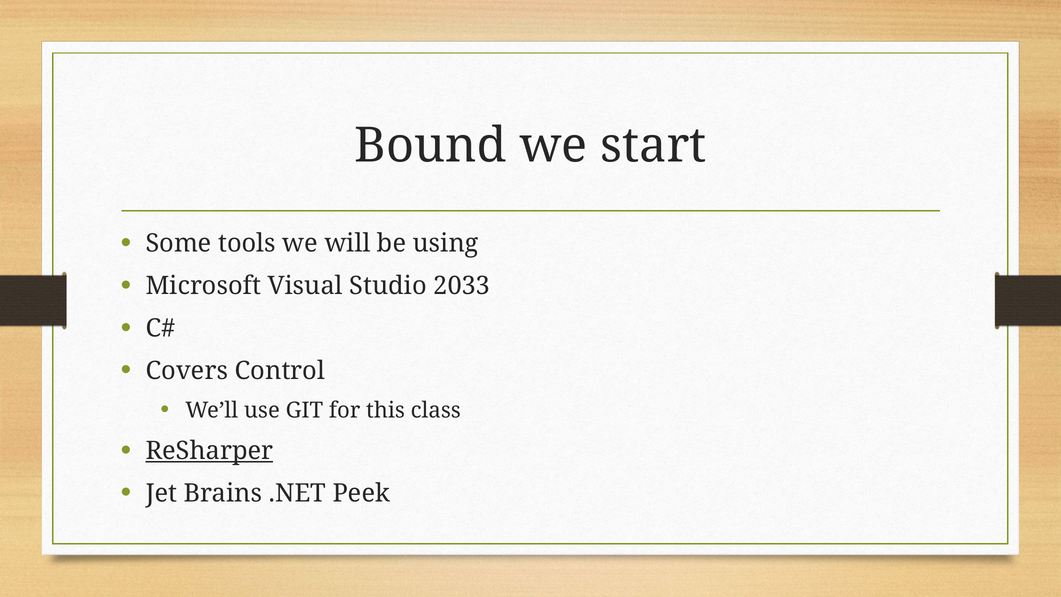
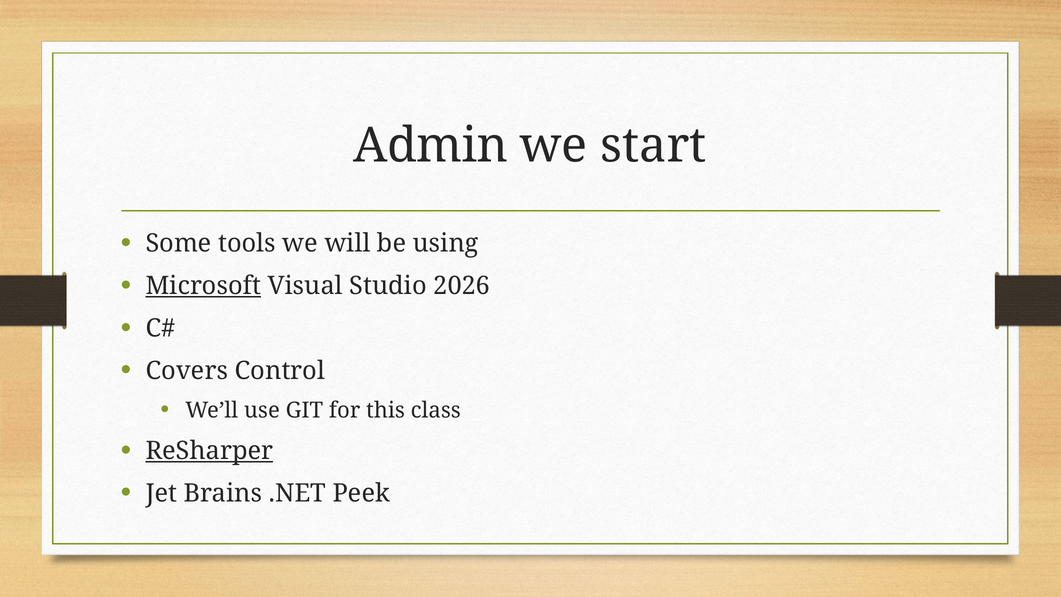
Bound: Bound -> Admin
Microsoft underline: none -> present
2033: 2033 -> 2026
